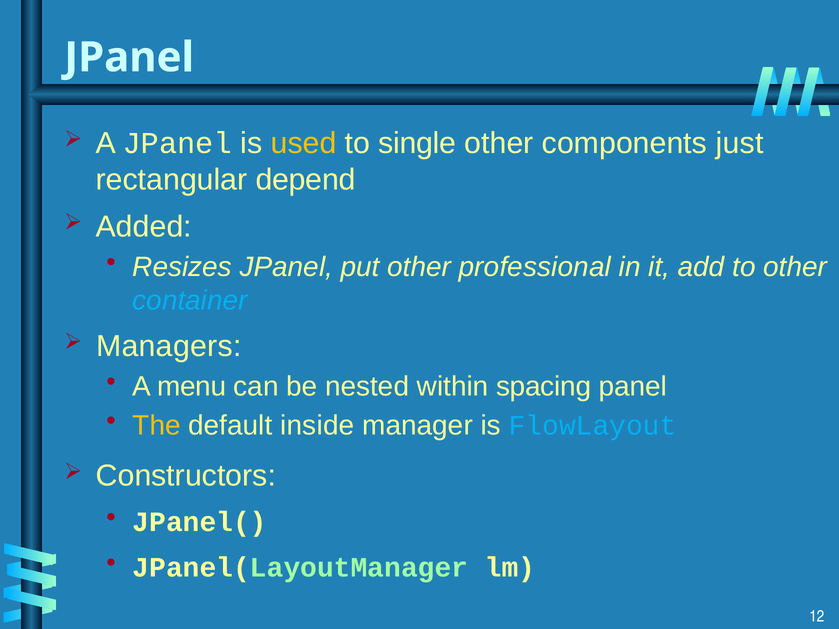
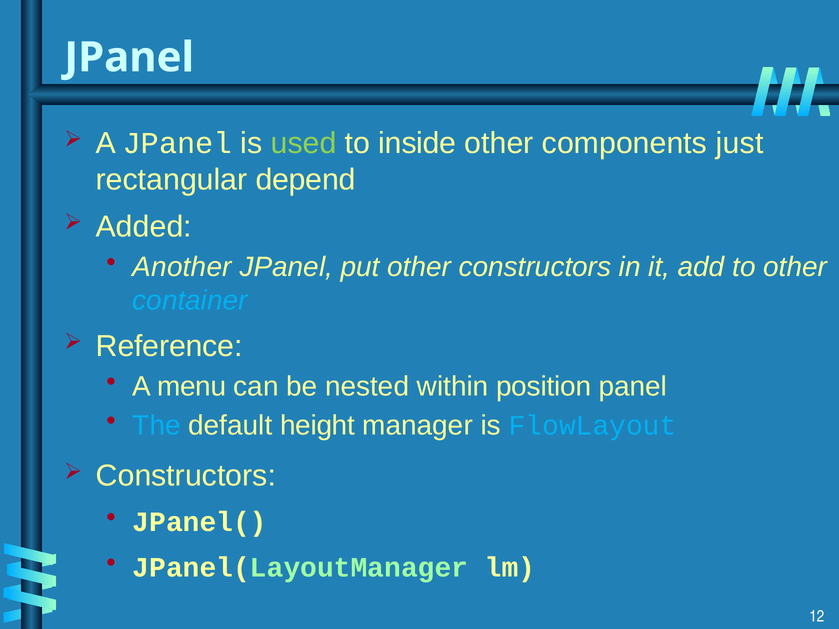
used colour: yellow -> light green
single: single -> inside
Resizes: Resizes -> Another
other professional: professional -> constructors
Managers: Managers -> Reference
spacing: spacing -> position
The colour: yellow -> light blue
inside: inside -> height
